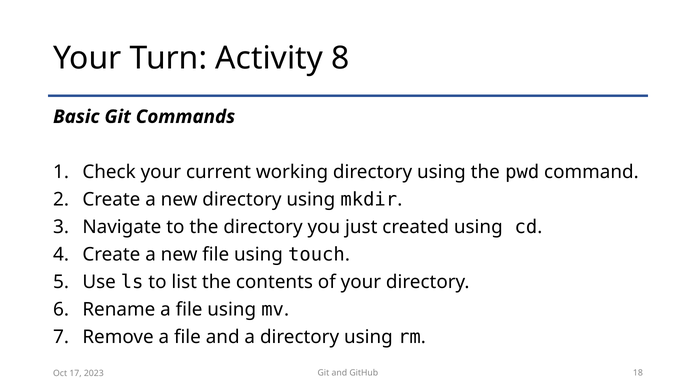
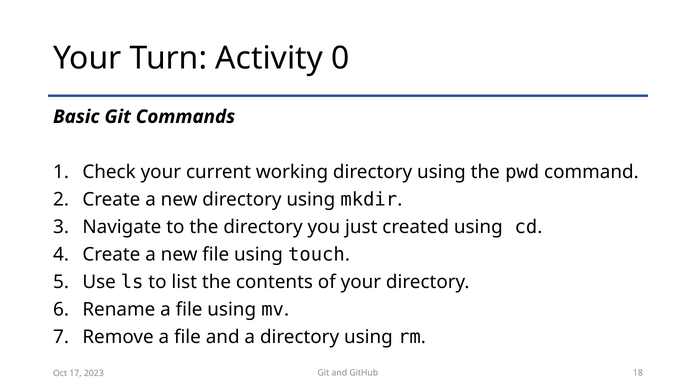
8: 8 -> 0
